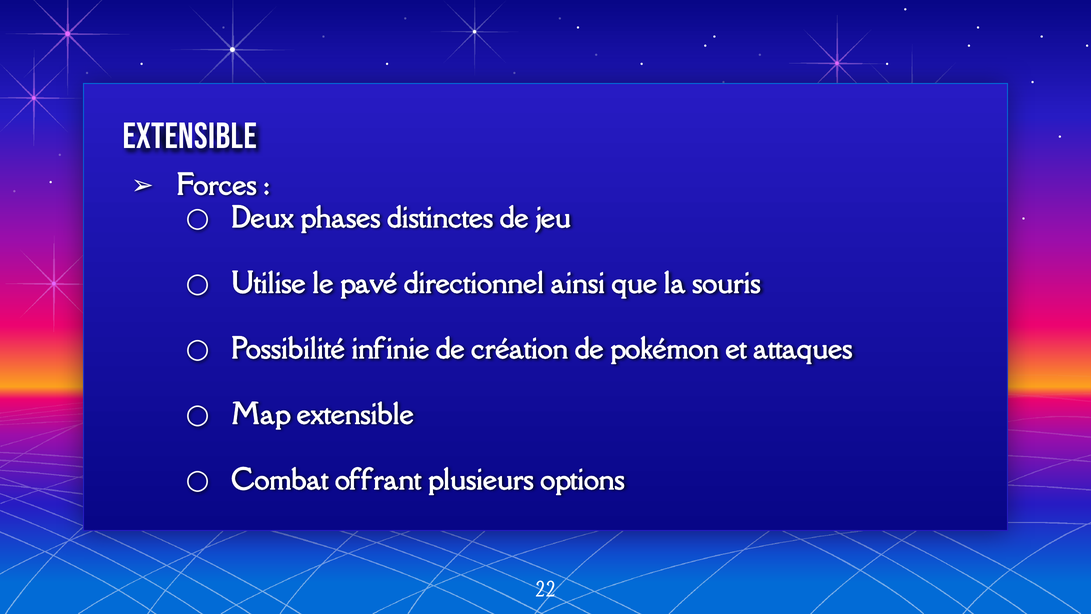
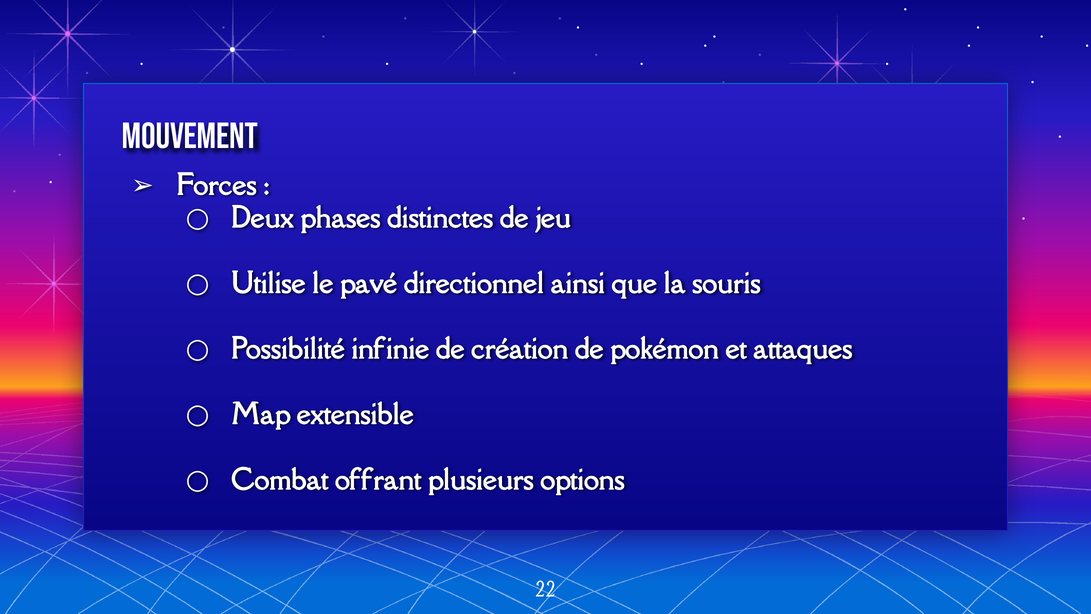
Extensible at (190, 136): Extensible -> Mouvement
